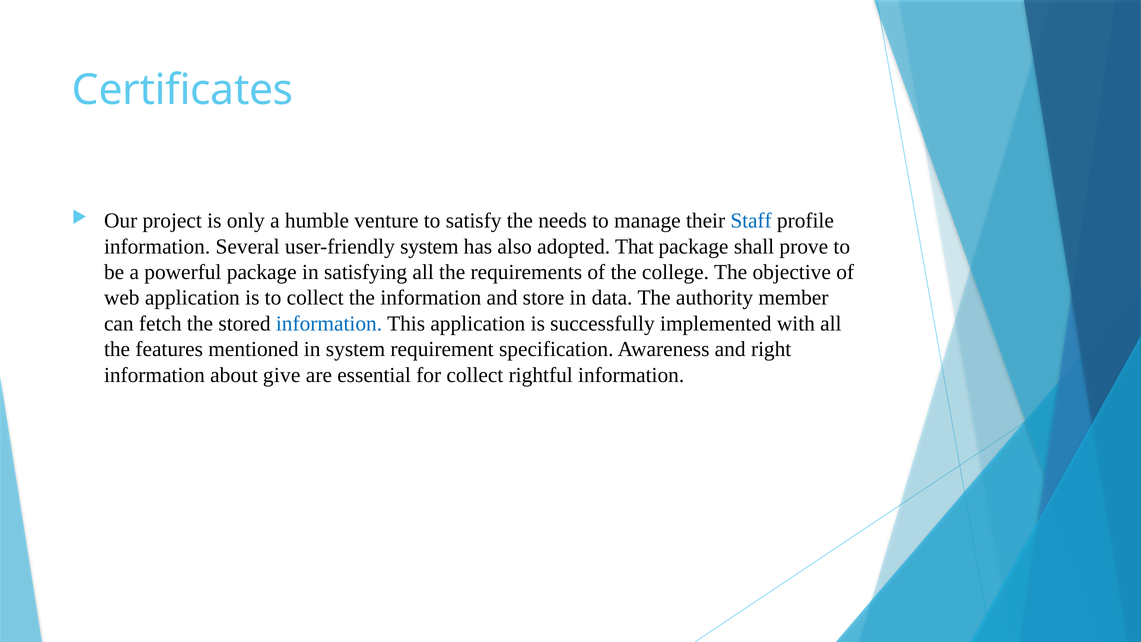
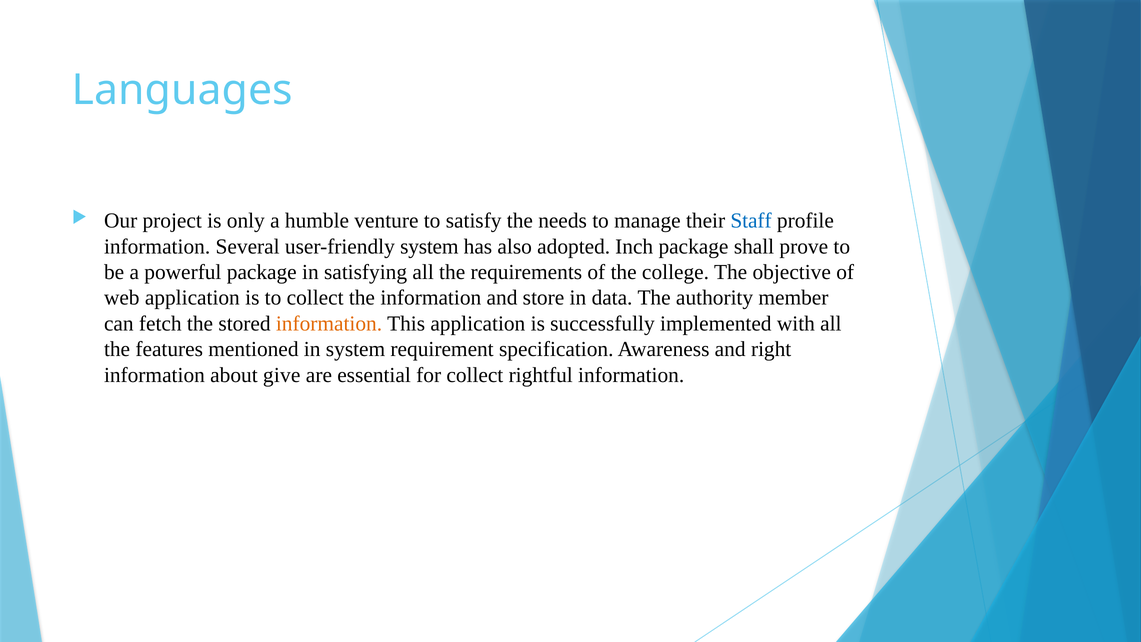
Certificates: Certificates -> Languages
That: That -> Inch
information at (329, 324) colour: blue -> orange
